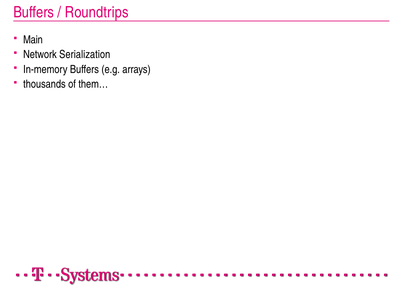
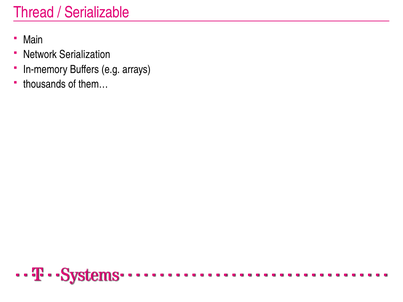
Buffers at (34, 12): Buffers -> Thread
Roundtrips: Roundtrips -> Serializable
